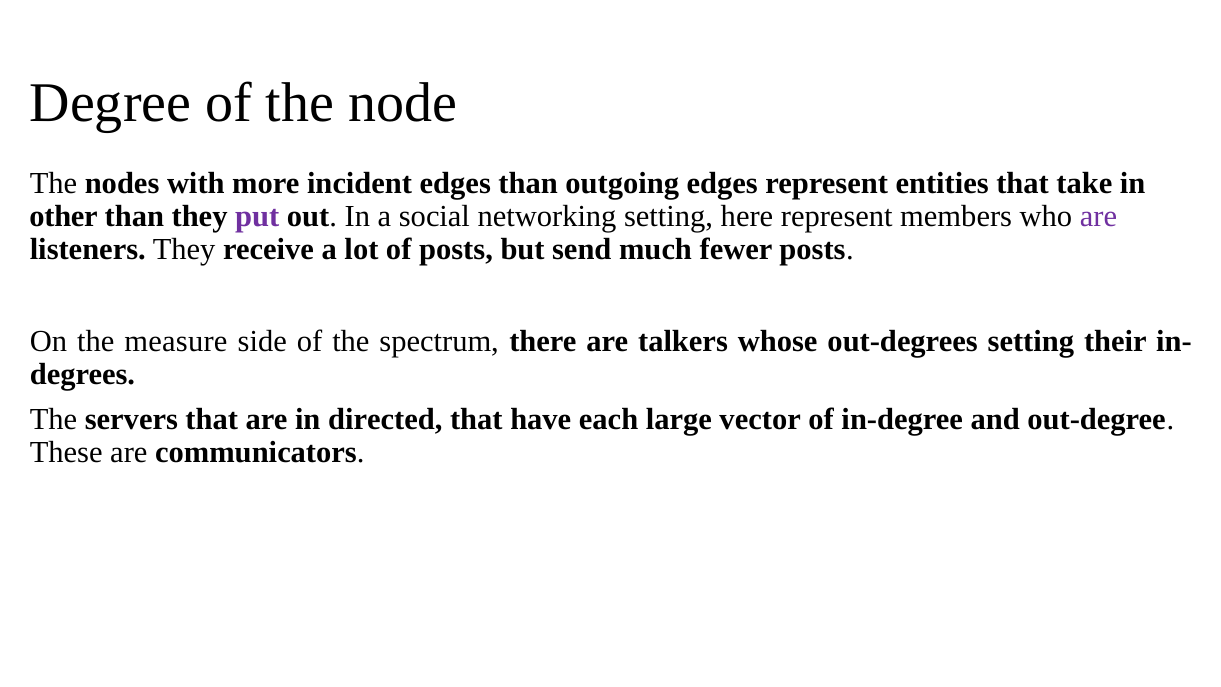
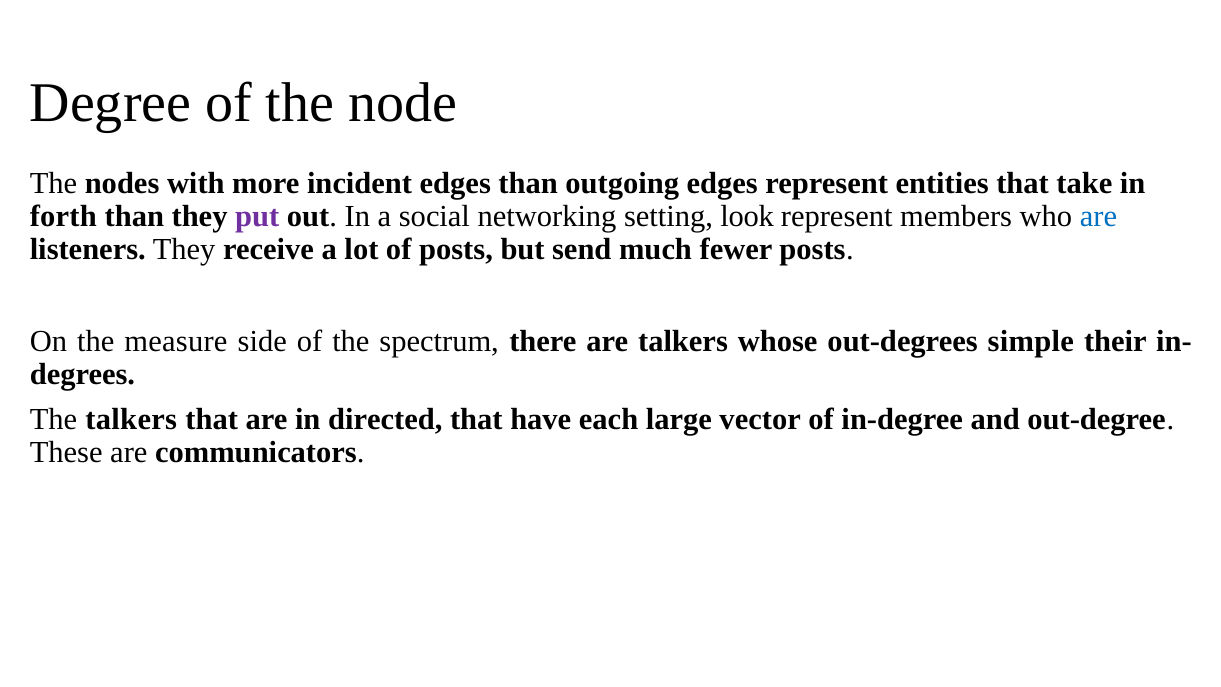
other: other -> forth
here: here -> look
are at (1098, 217) colour: purple -> blue
out-degrees setting: setting -> simple
The servers: servers -> talkers
